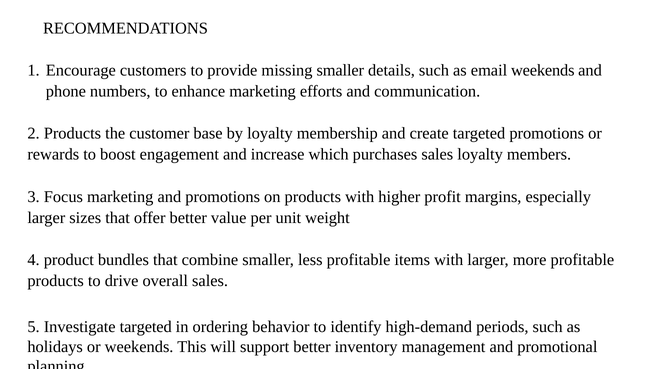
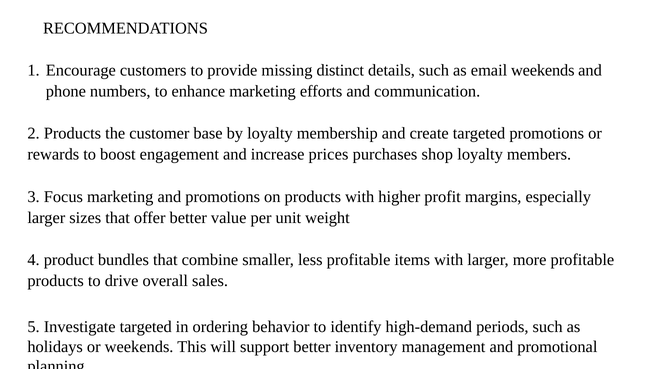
missing smaller: smaller -> distinct
which: which -> prices
purchases sales: sales -> shop
